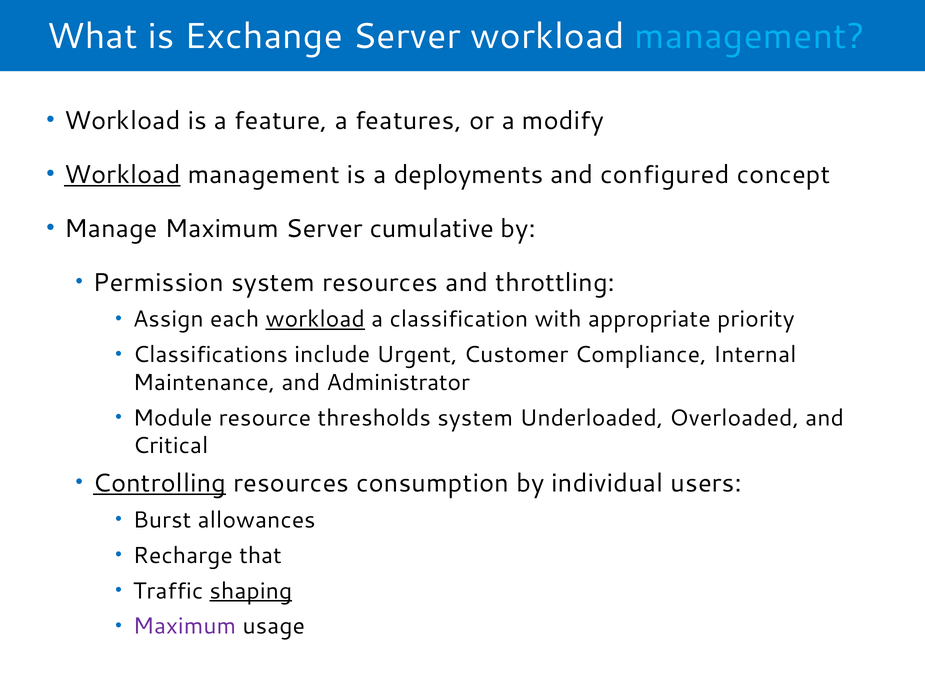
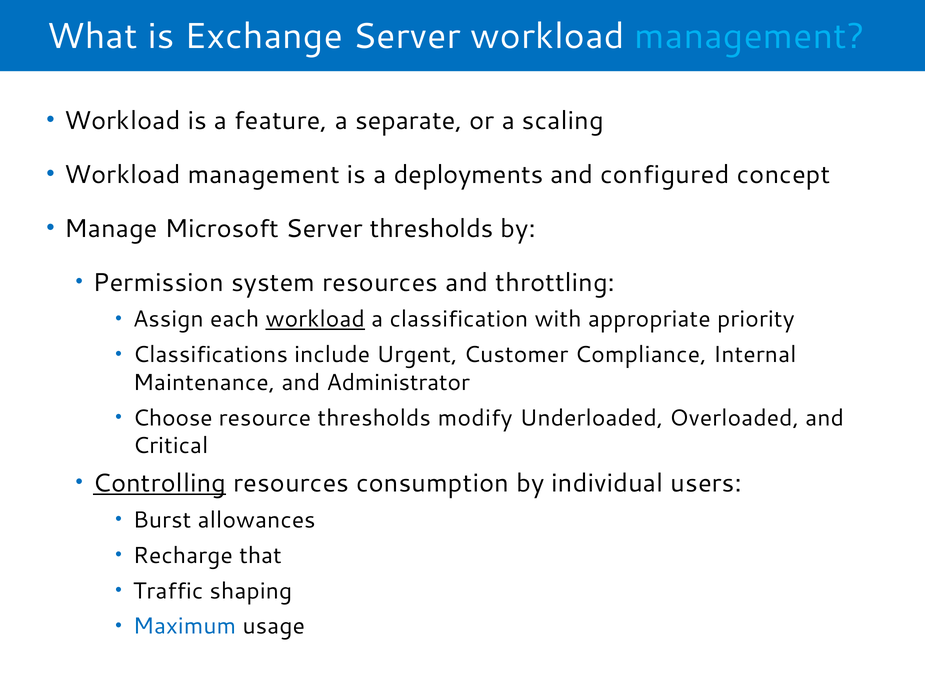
features: features -> separate
modify: modify -> scaling
Workload at (122, 174) underline: present -> none
Manage Maximum: Maximum -> Microsoft
Server cumulative: cumulative -> thresholds
Module: Module -> Choose
thresholds system: system -> modify
shaping underline: present -> none
Maximum at (184, 626) colour: purple -> blue
